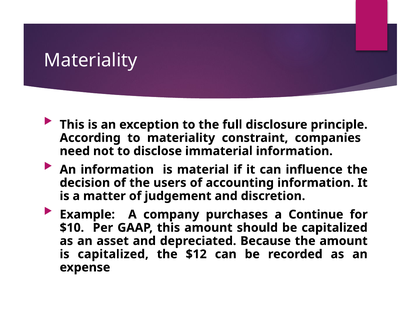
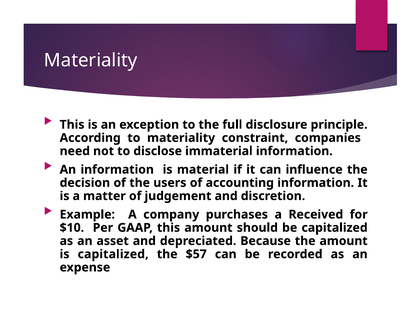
Continue: Continue -> Received
$12: $12 -> $57
